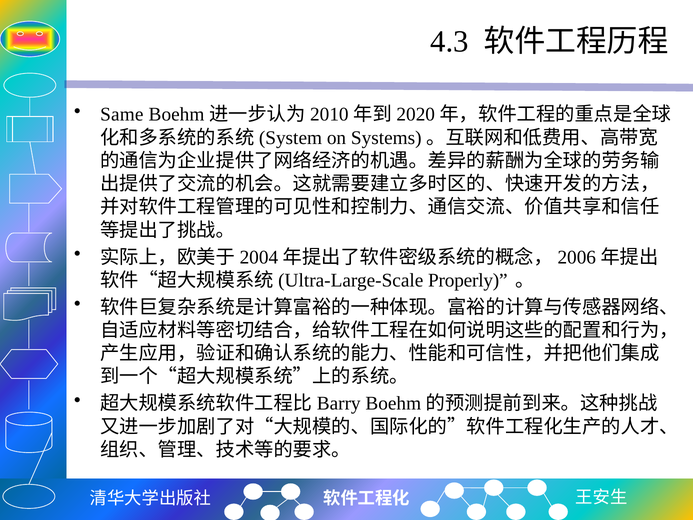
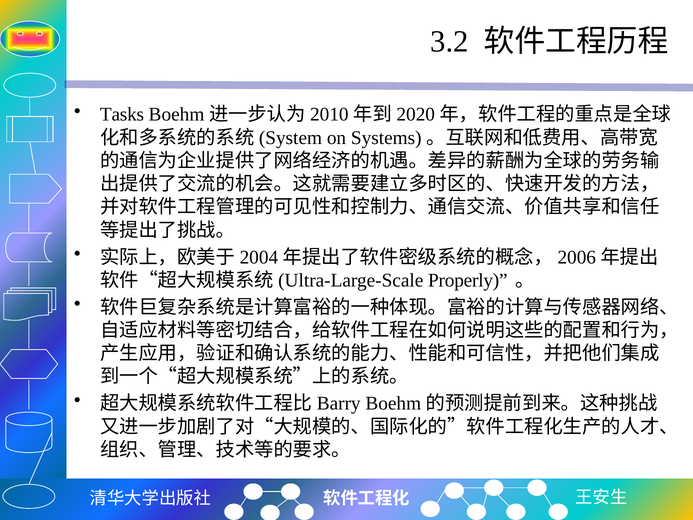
4.3: 4.3 -> 3.2
Same: Same -> Tasks
